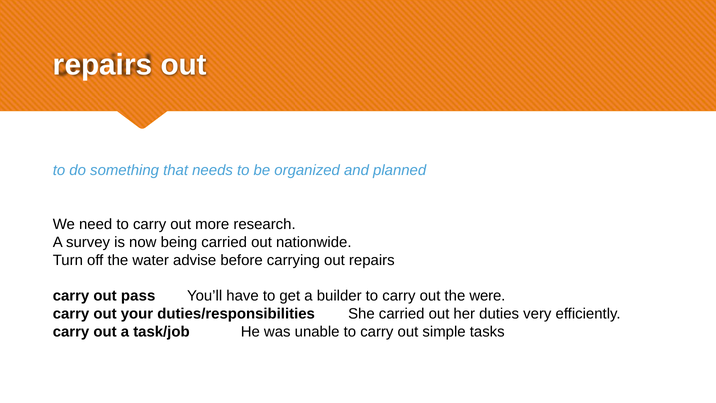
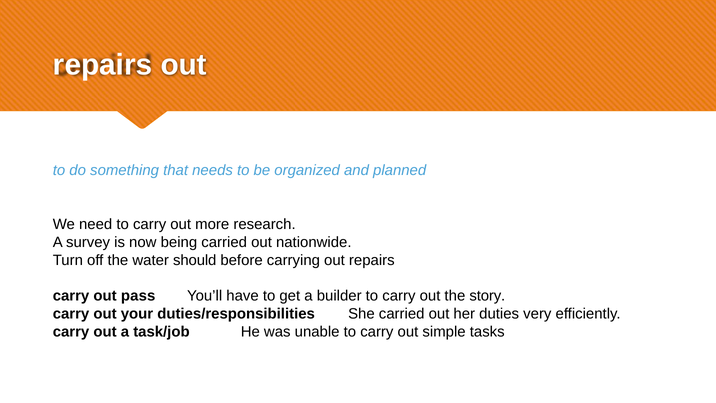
advise: advise -> should
were: were -> story
